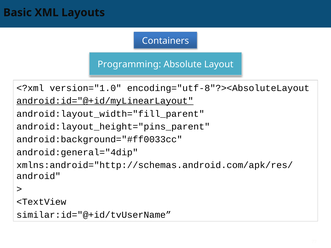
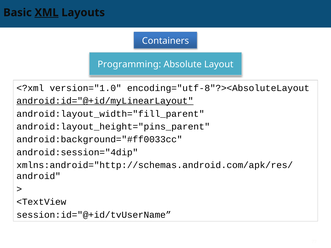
XML underline: none -> present
android:general="4dip: android:general="4dip -> android:session="4dip
similar:id="@+id/tvUserName: similar:id="@+id/tvUserName -> session:id="@+id/tvUserName
